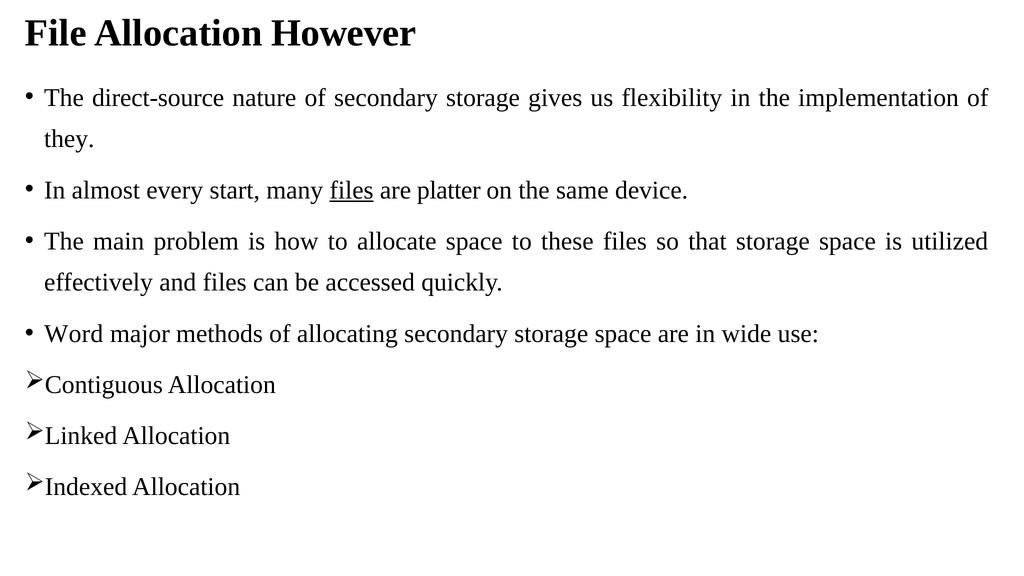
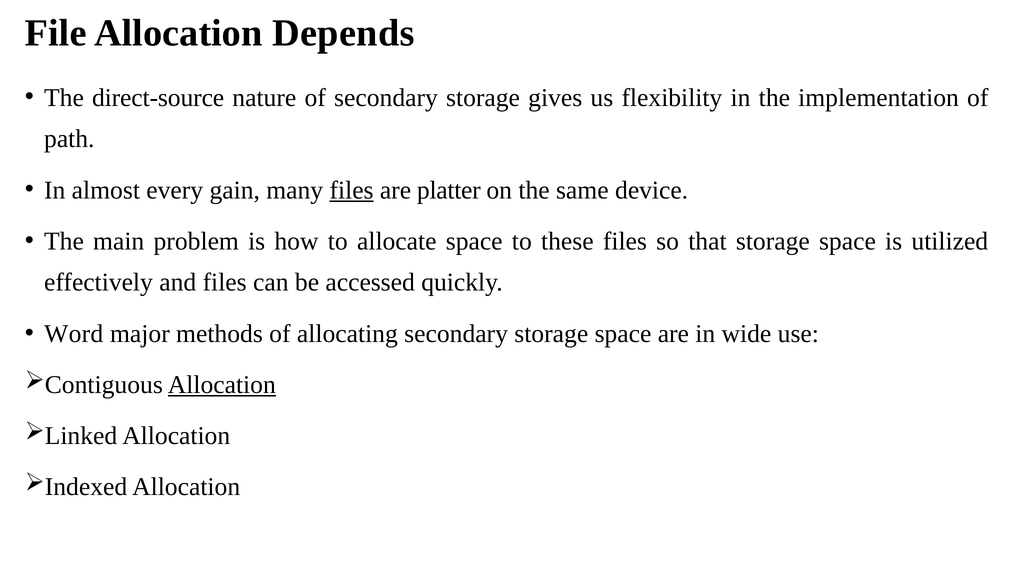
However: However -> Depends
they: they -> path
start: start -> gain
Allocation at (222, 385) underline: none -> present
